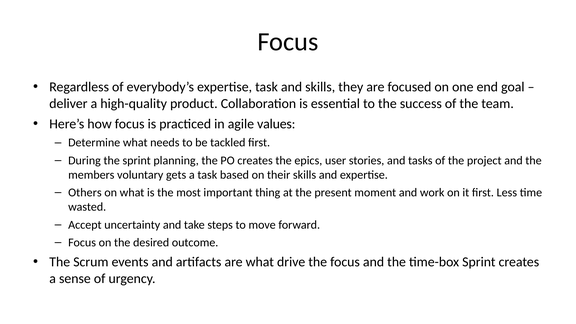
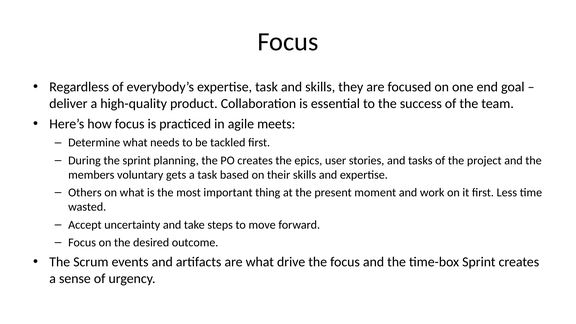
values: values -> meets
